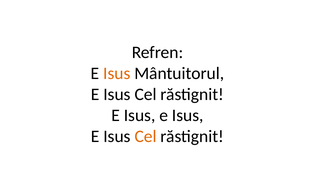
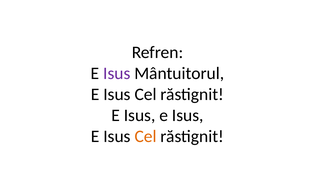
Isus at (117, 74) colour: orange -> purple
